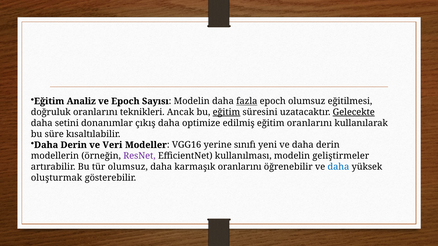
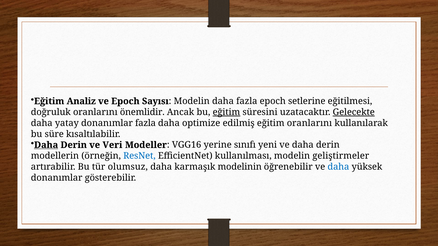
fazla at (247, 101) underline: present -> none
epoch olumsuz: olumsuz -> setlerine
teknikleri: teknikleri -> önemlidir
setini: setini -> yatay
donanımlar çıkış: çıkış -> fazla
Daha at (46, 145) underline: none -> present
ResNet colour: purple -> blue
karmaşık oranlarını: oranlarını -> modelinin
oluşturmak at (57, 178): oluşturmak -> donanımlar
